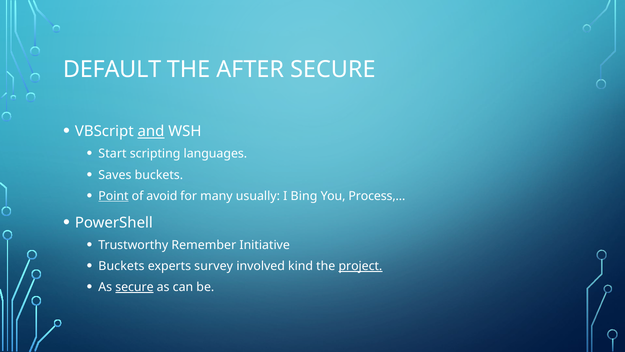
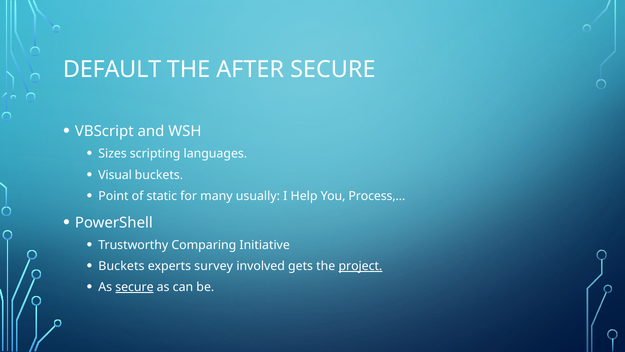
and underline: present -> none
Start: Start -> Sizes
Saves: Saves -> Visual
Point underline: present -> none
avoid: avoid -> static
Bing: Bing -> Help
Remember: Remember -> Comparing
kind: kind -> gets
